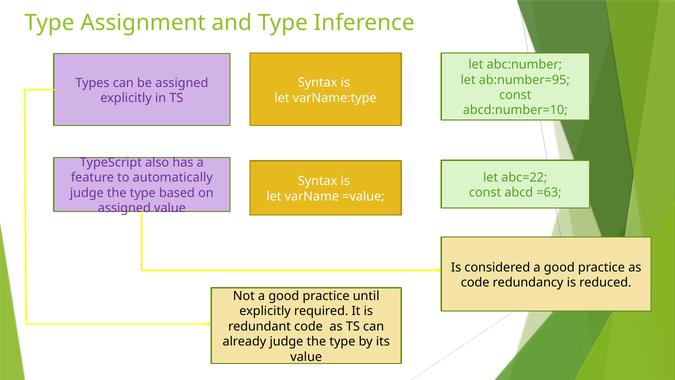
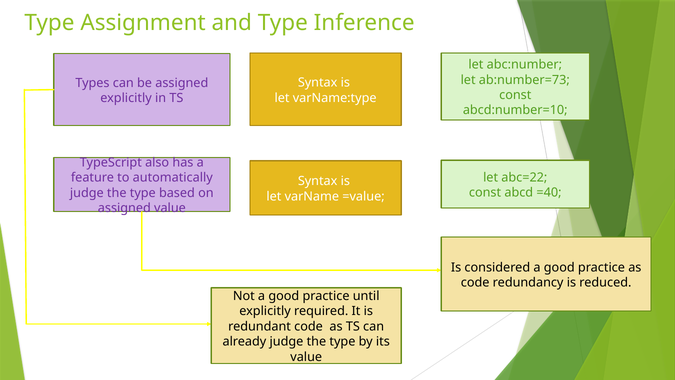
ab:number=95: ab:number=95 -> ab:number=73
=63: =63 -> =40
